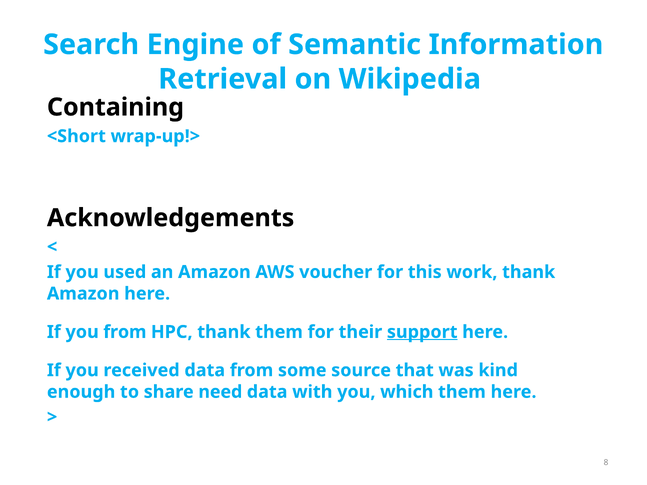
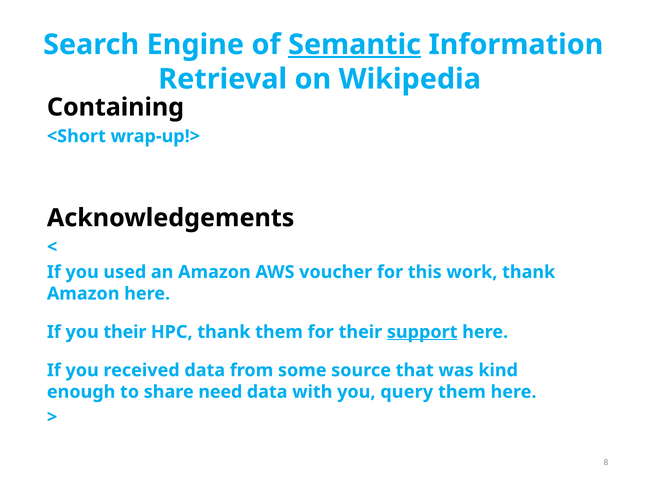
Semantic underline: none -> present
you from: from -> their
which: which -> query
